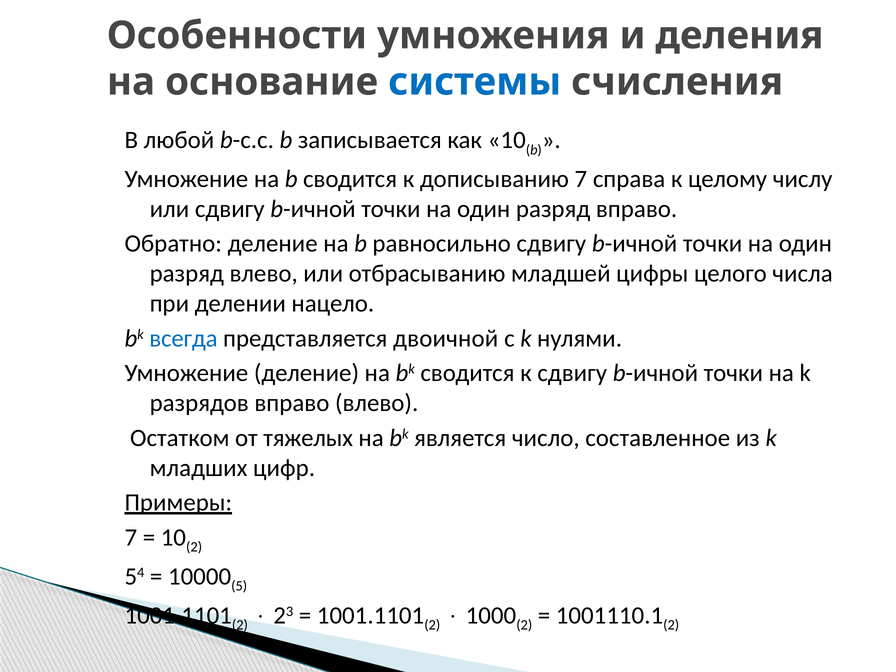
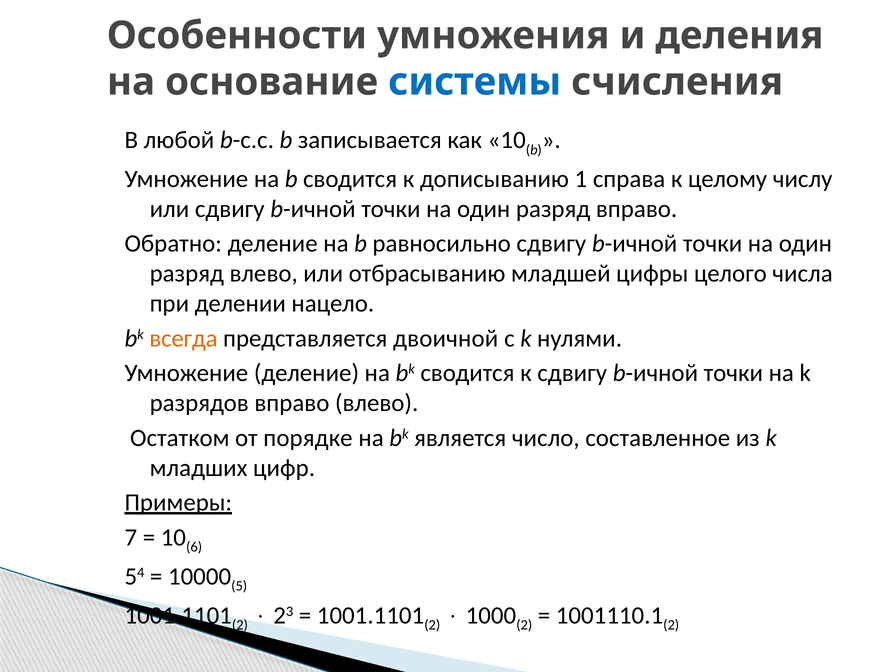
дописыванию 7: 7 -> 1
всегда colour: blue -> orange
тяжелых: тяжелых -> порядке
2 at (194, 547): 2 -> 6
